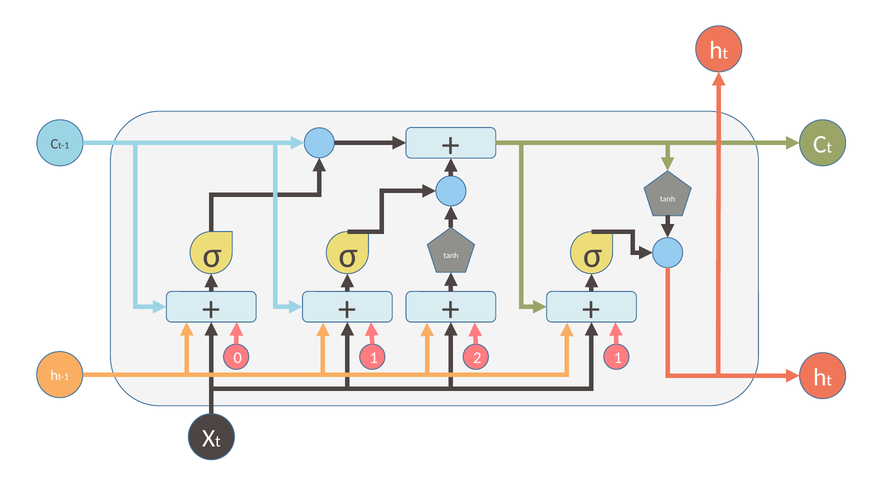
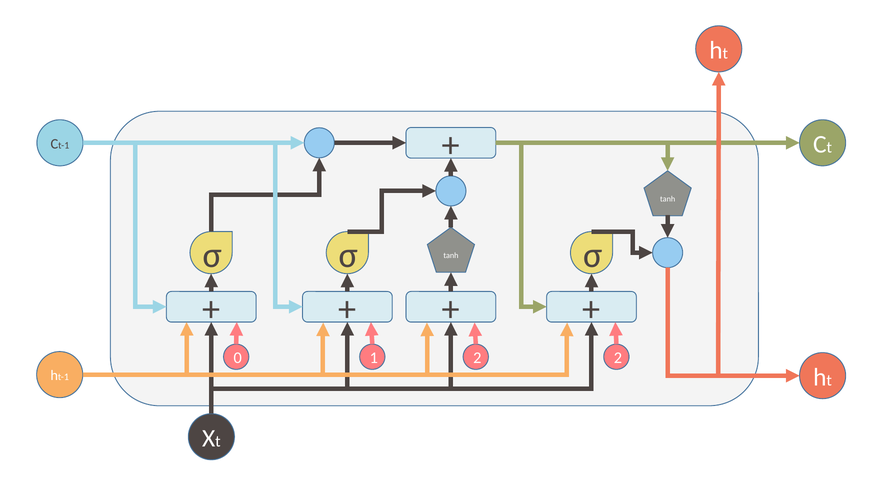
1 at (618, 358): 1 -> 2
